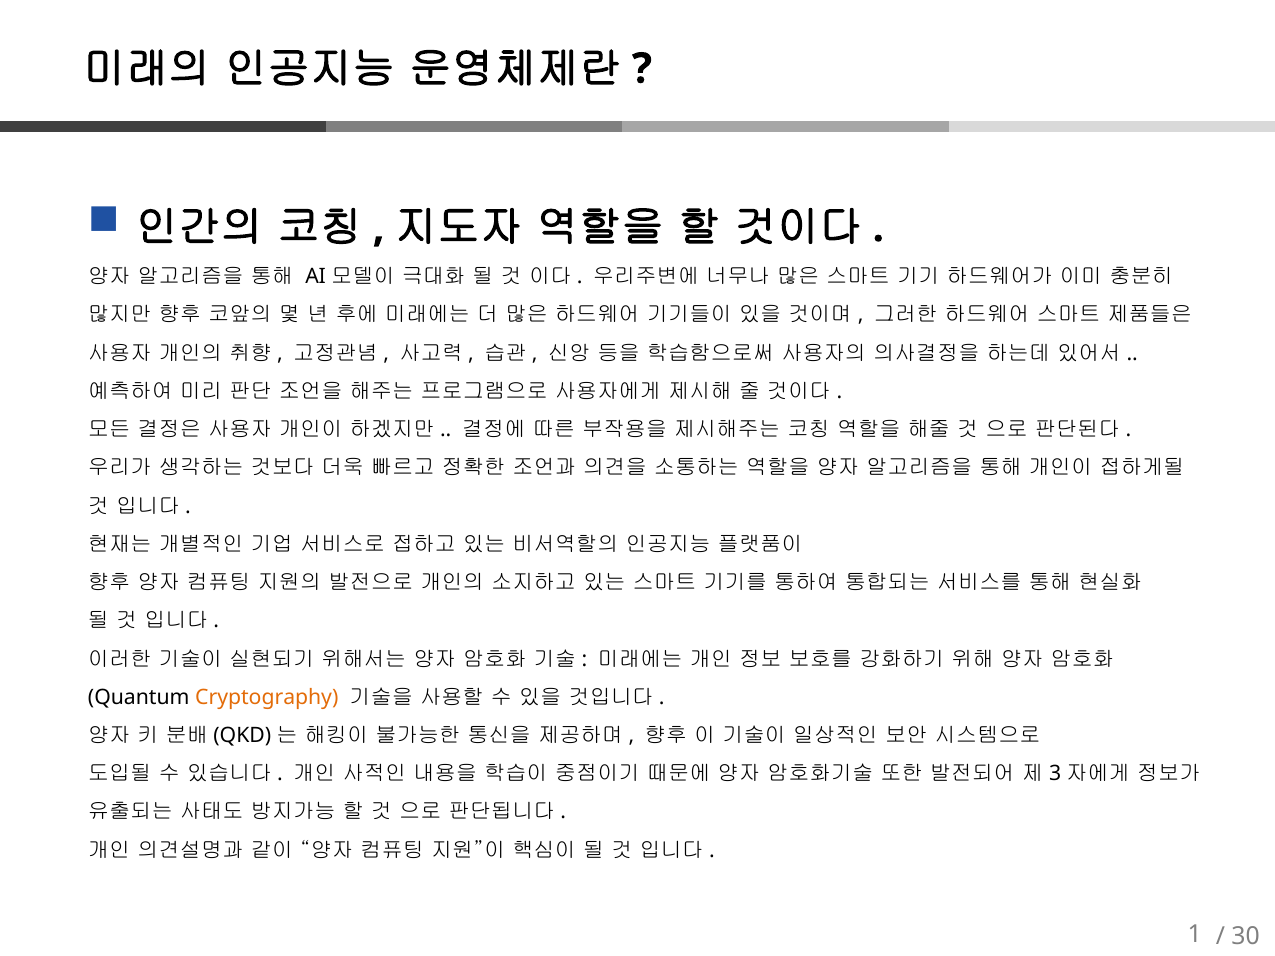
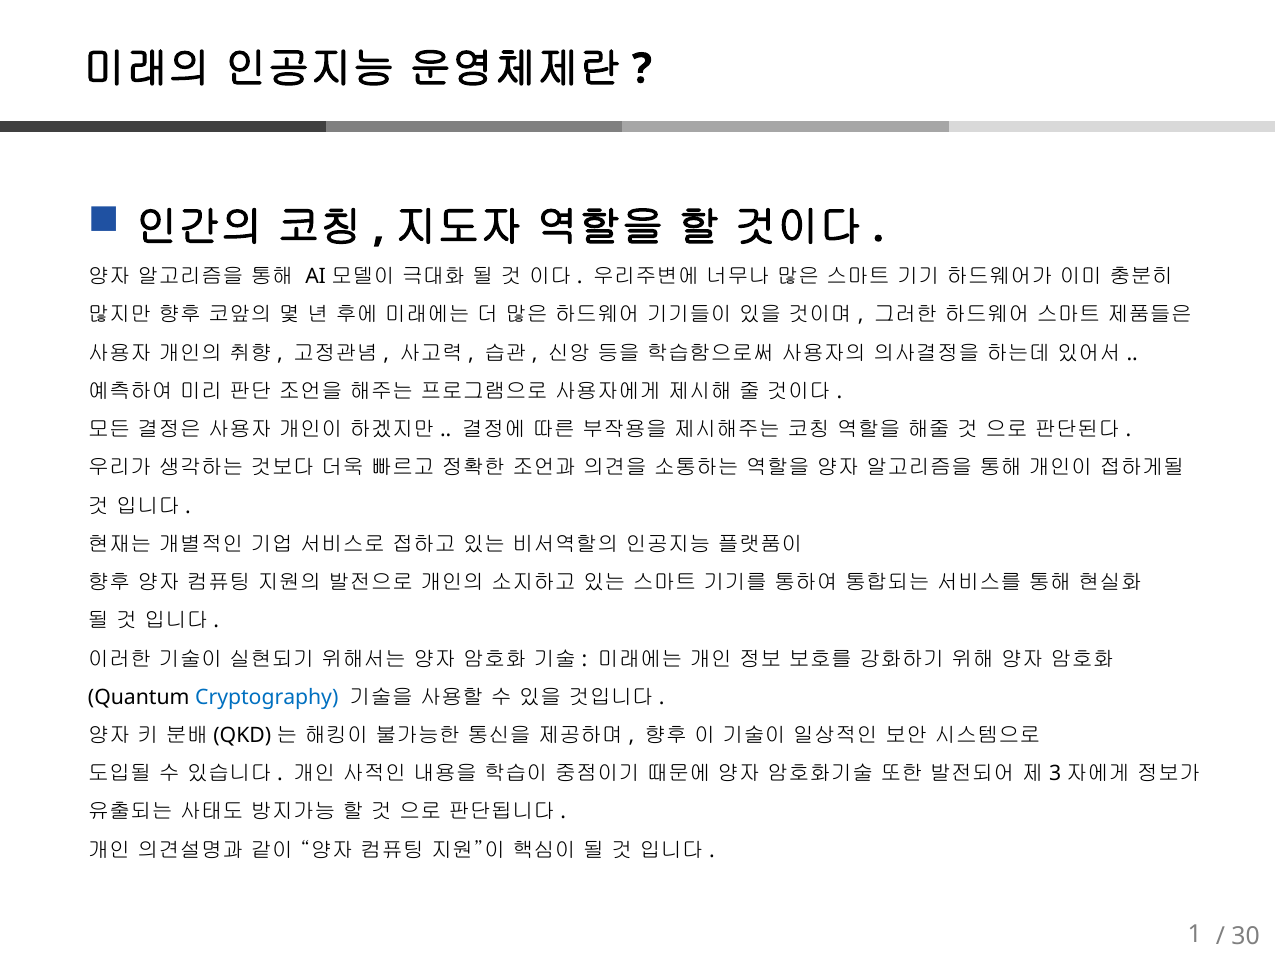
Cryptography colour: orange -> blue
